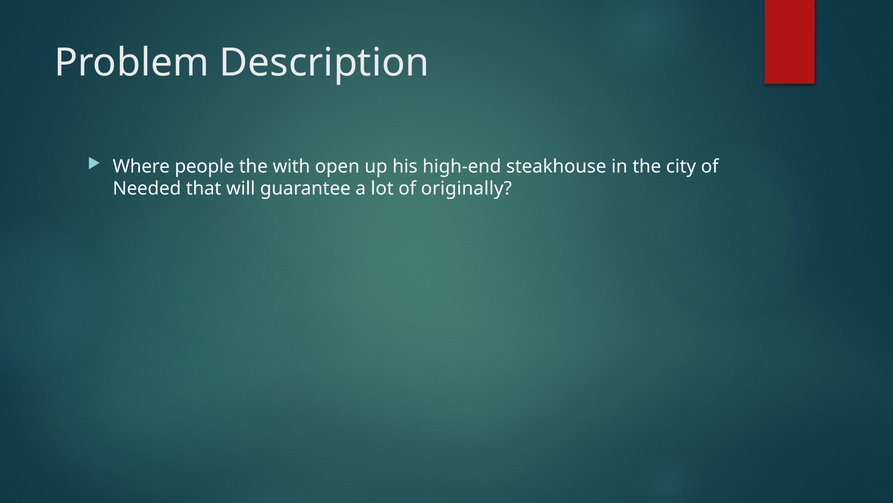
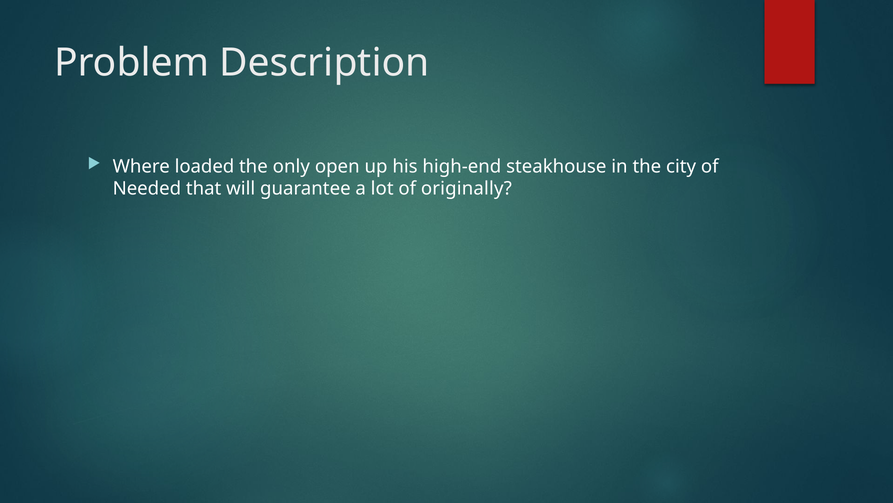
people: people -> loaded
with: with -> only
